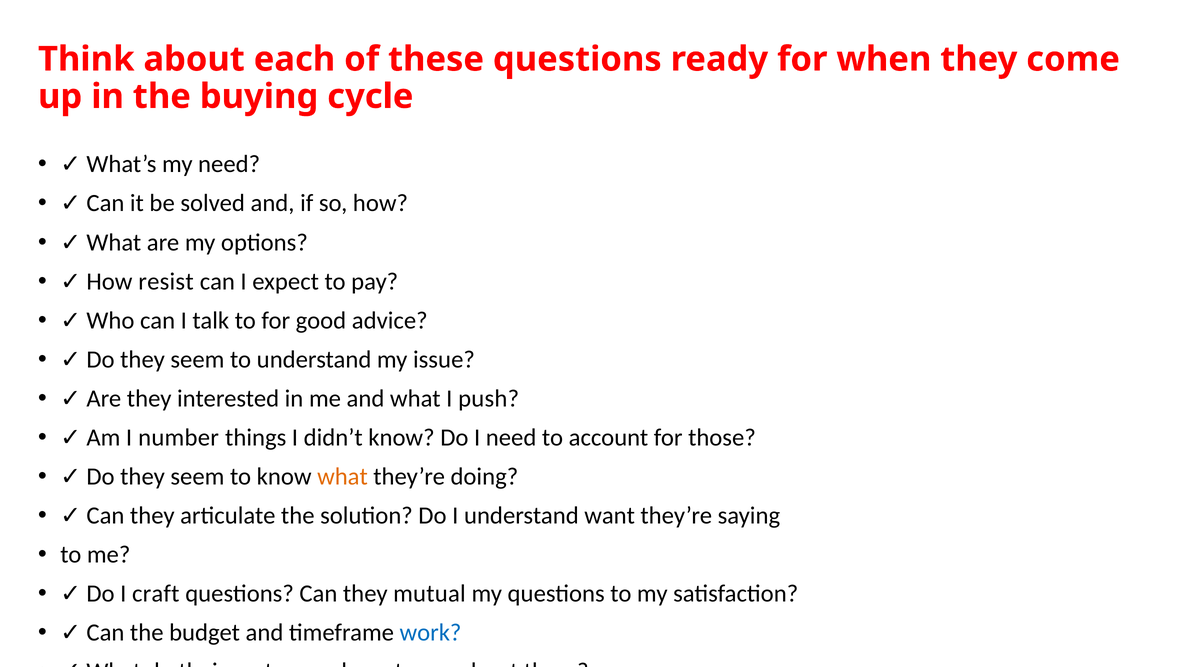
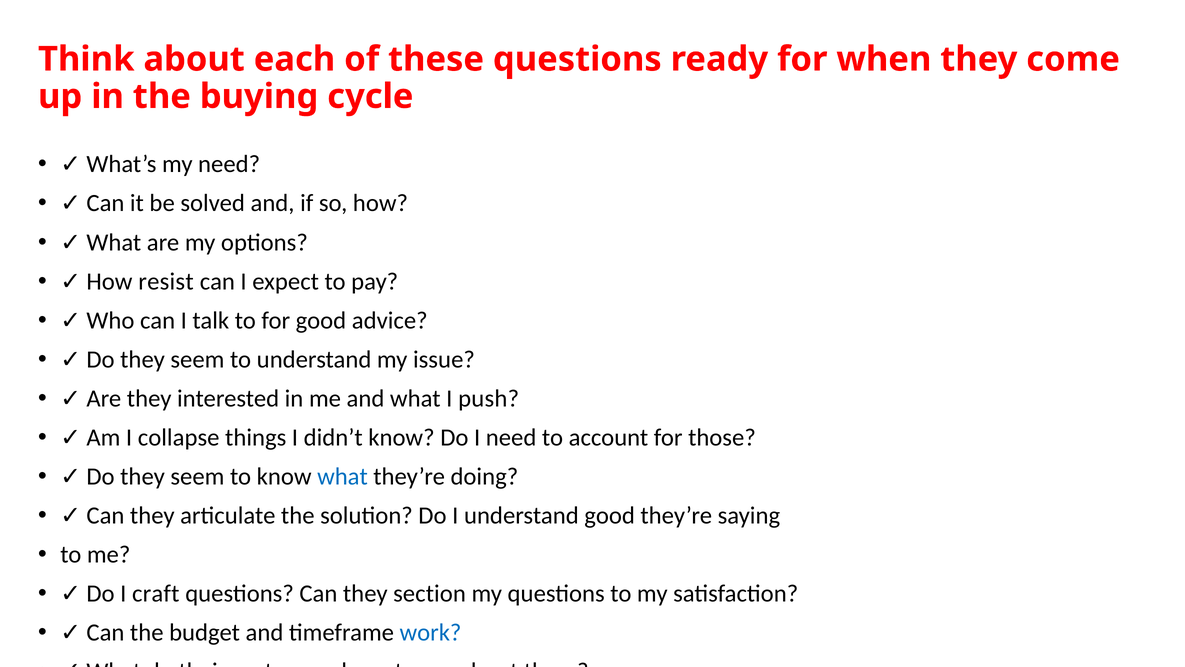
number: number -> collapse
what at (342, 476) colour: orange -> blue
understand want: want -> good
mutual: mutual -> section
